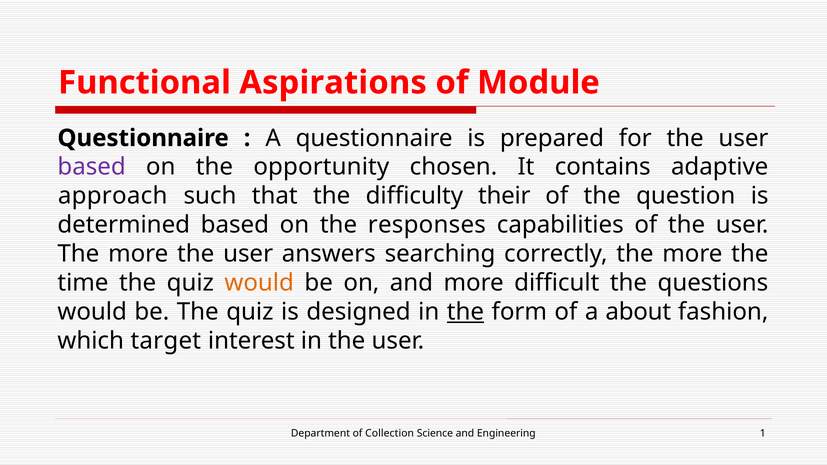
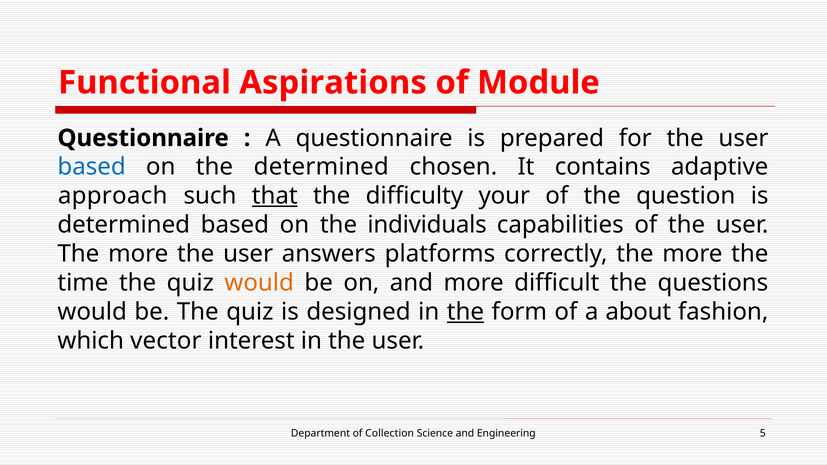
based at (92, 167) colour: purple -> blue
the opportunity: opportunity -> determined
that underline: none -> present
their: their -> your
responses: responses -> individuals
searching: searching -> platforms
target: target -> vector
1: 1 -> 5
